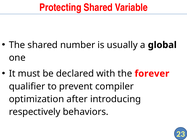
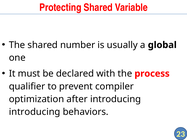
forever: forever -> process
respectively at (35, 112): respectively -> introducing
